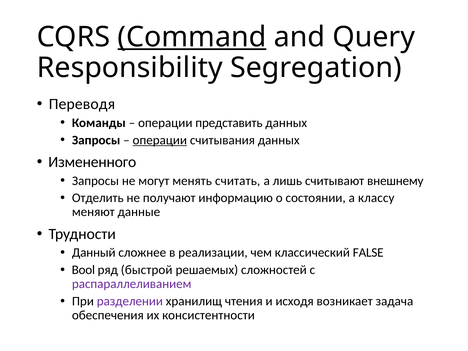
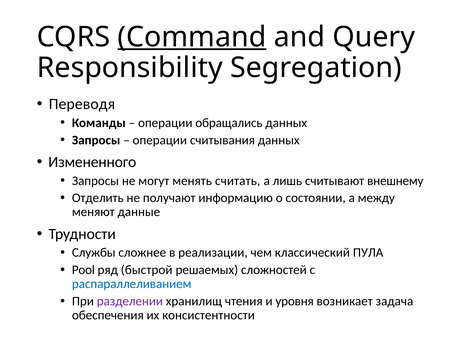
представить: представить -> обращались
операции at (160, 140) underline: present -> none
классу: классу -> между
Данный: Данный -> Службы
FALSE: FALSE -> ПУЛА
Bool: Bool -> Pool
распараллеливанием colour: purple -> blue
исходя: исходя -> уровня
